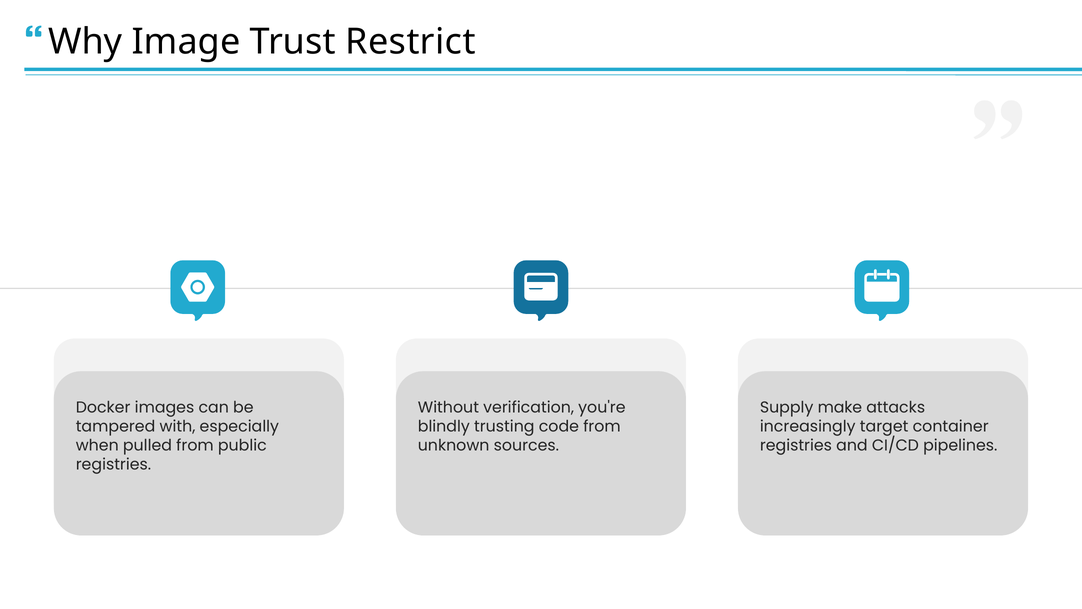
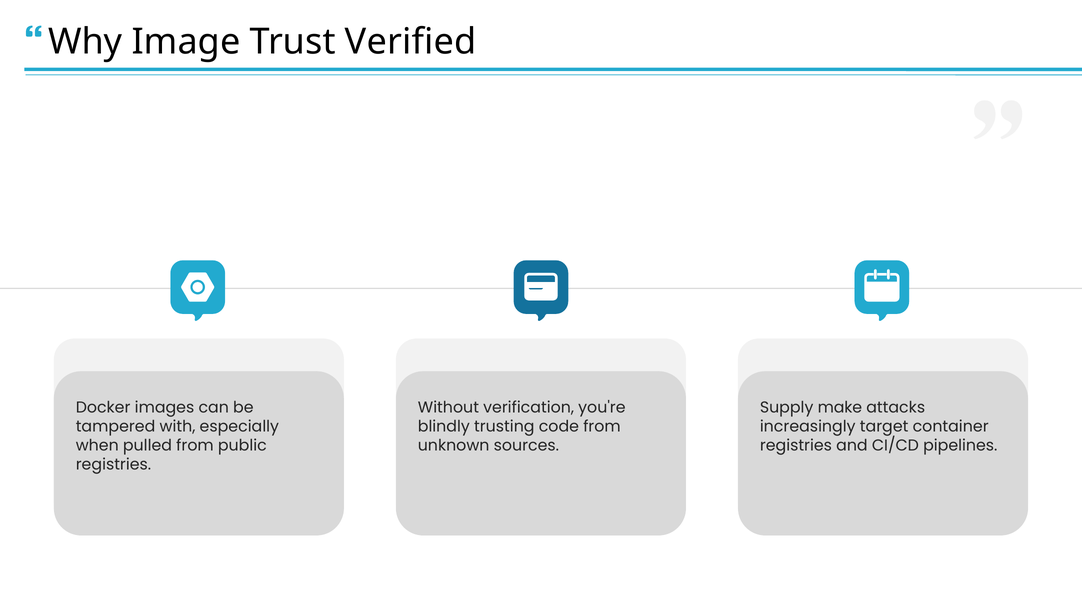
Restrict: Restrict -> Verified
